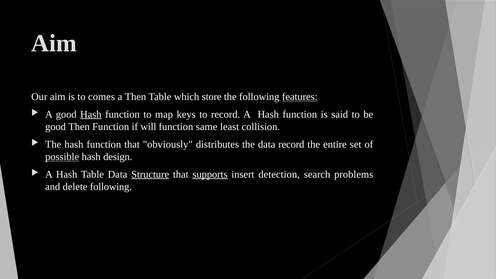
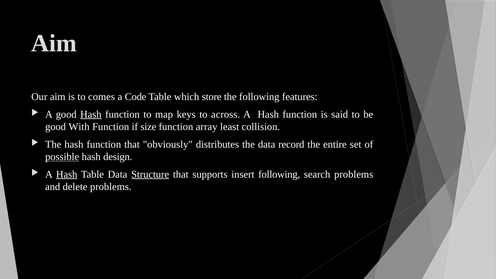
a Then: Then -> Code
features underline: present -> none
to record: record -> across
good Then: Then -> With
will: will -> size
same: same -> array
Hash at (67, 174) underline: none -> present
supports underline: present -> none
insert detection: detection -> following
delete following: following -> problems
